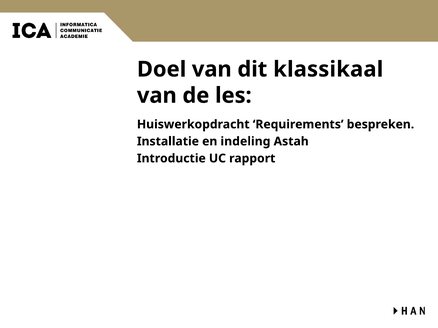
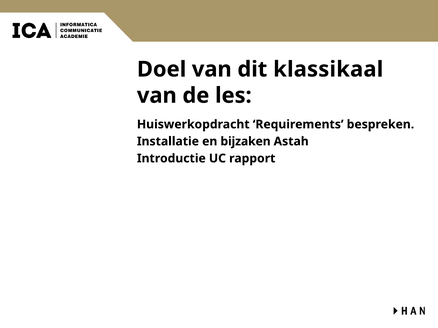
indeling: indeling -> bijzaken
